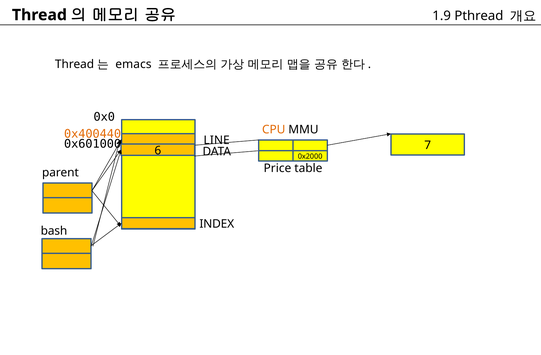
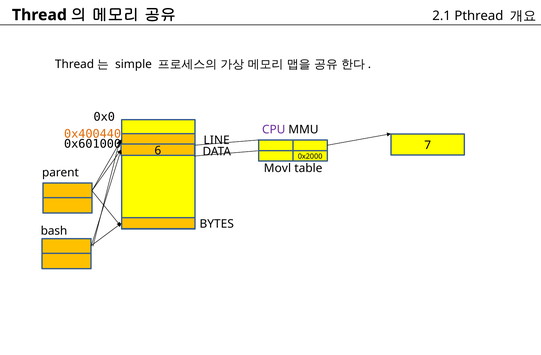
1.9: 1.9 -> 2.1
emacs: emacs -> simple
CPU colour: orange -> purple
Price: Price -> Movl
INDEX: INDEX -> BYTES
